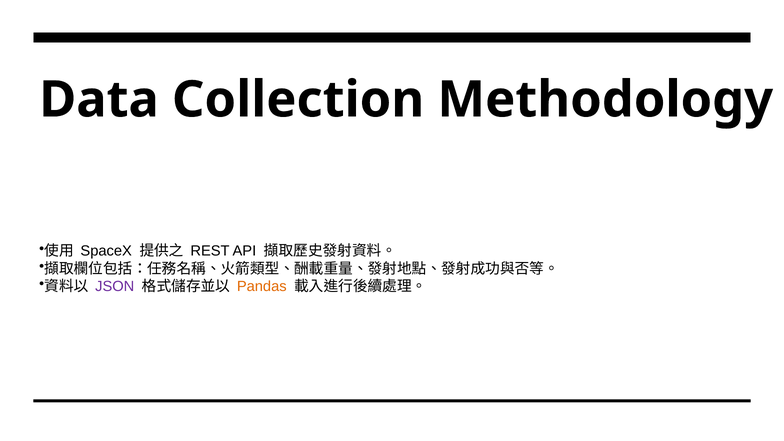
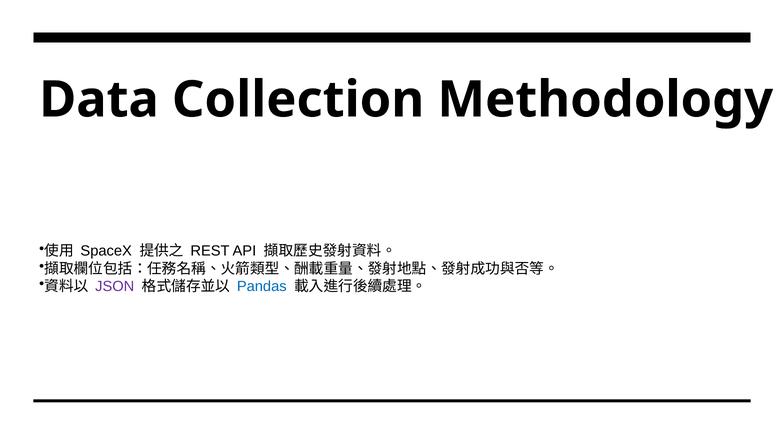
Pandas colour: orange -> blue
